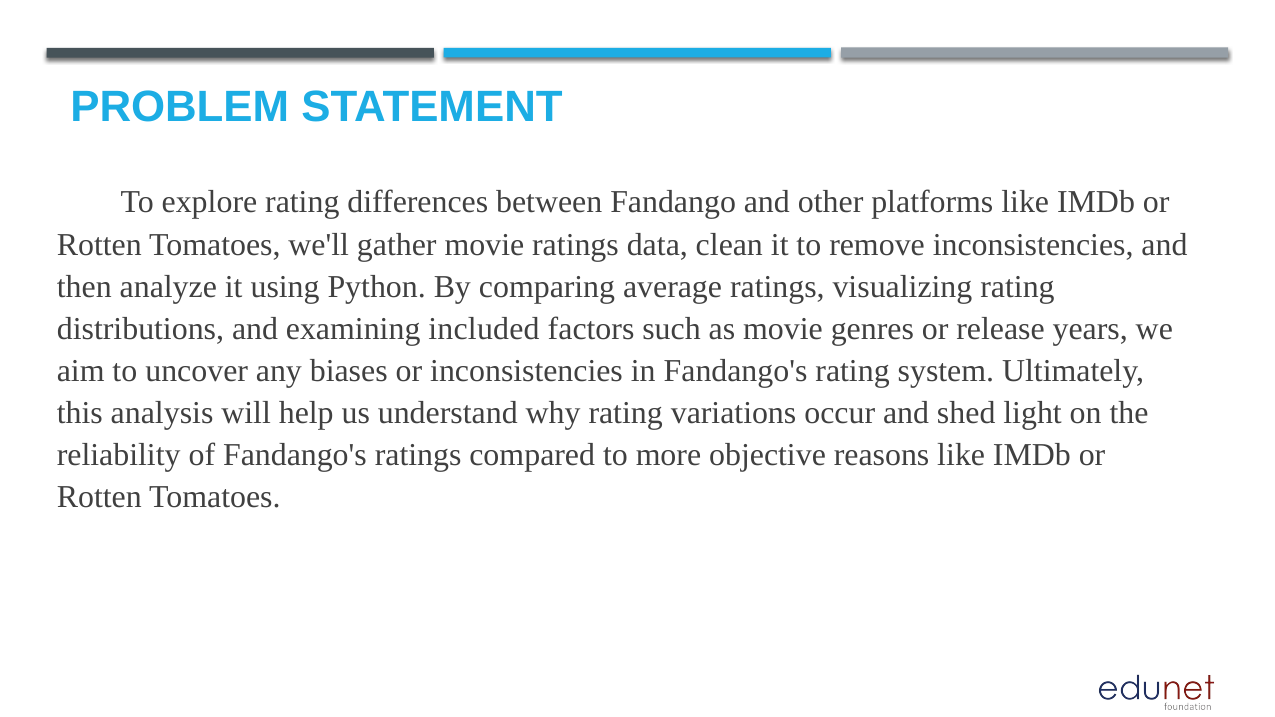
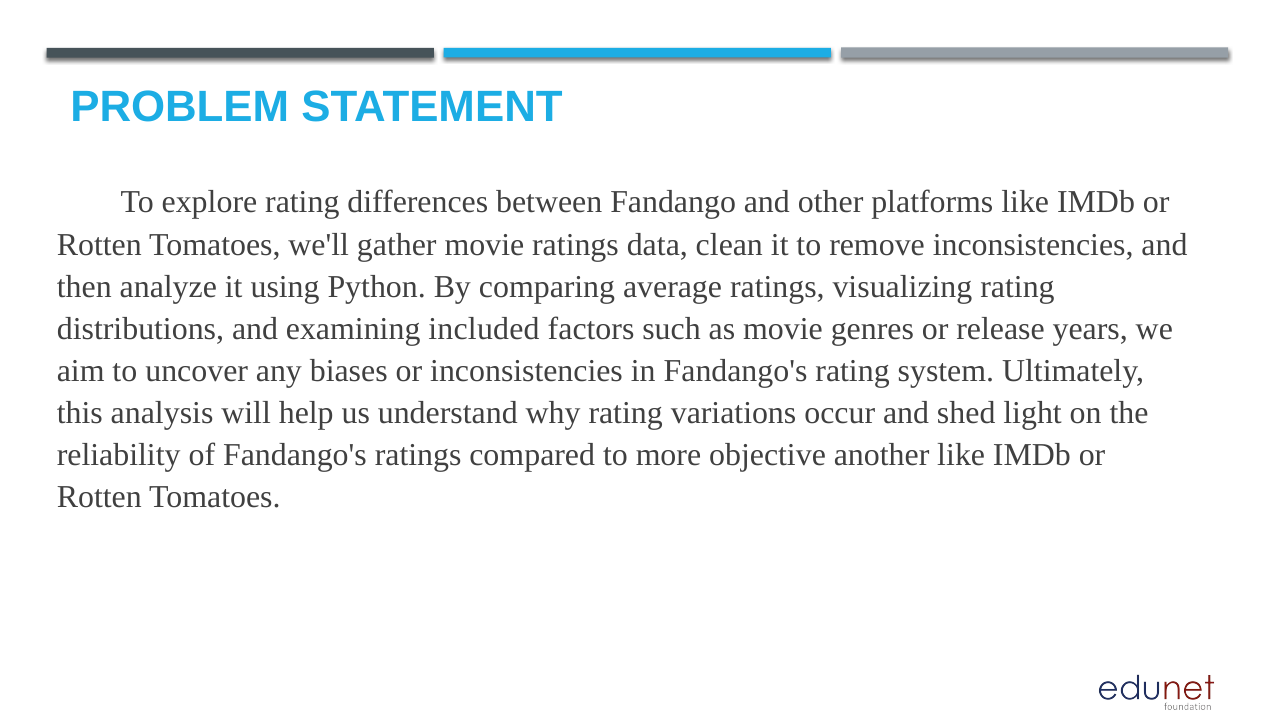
reasons: reasons -> another
